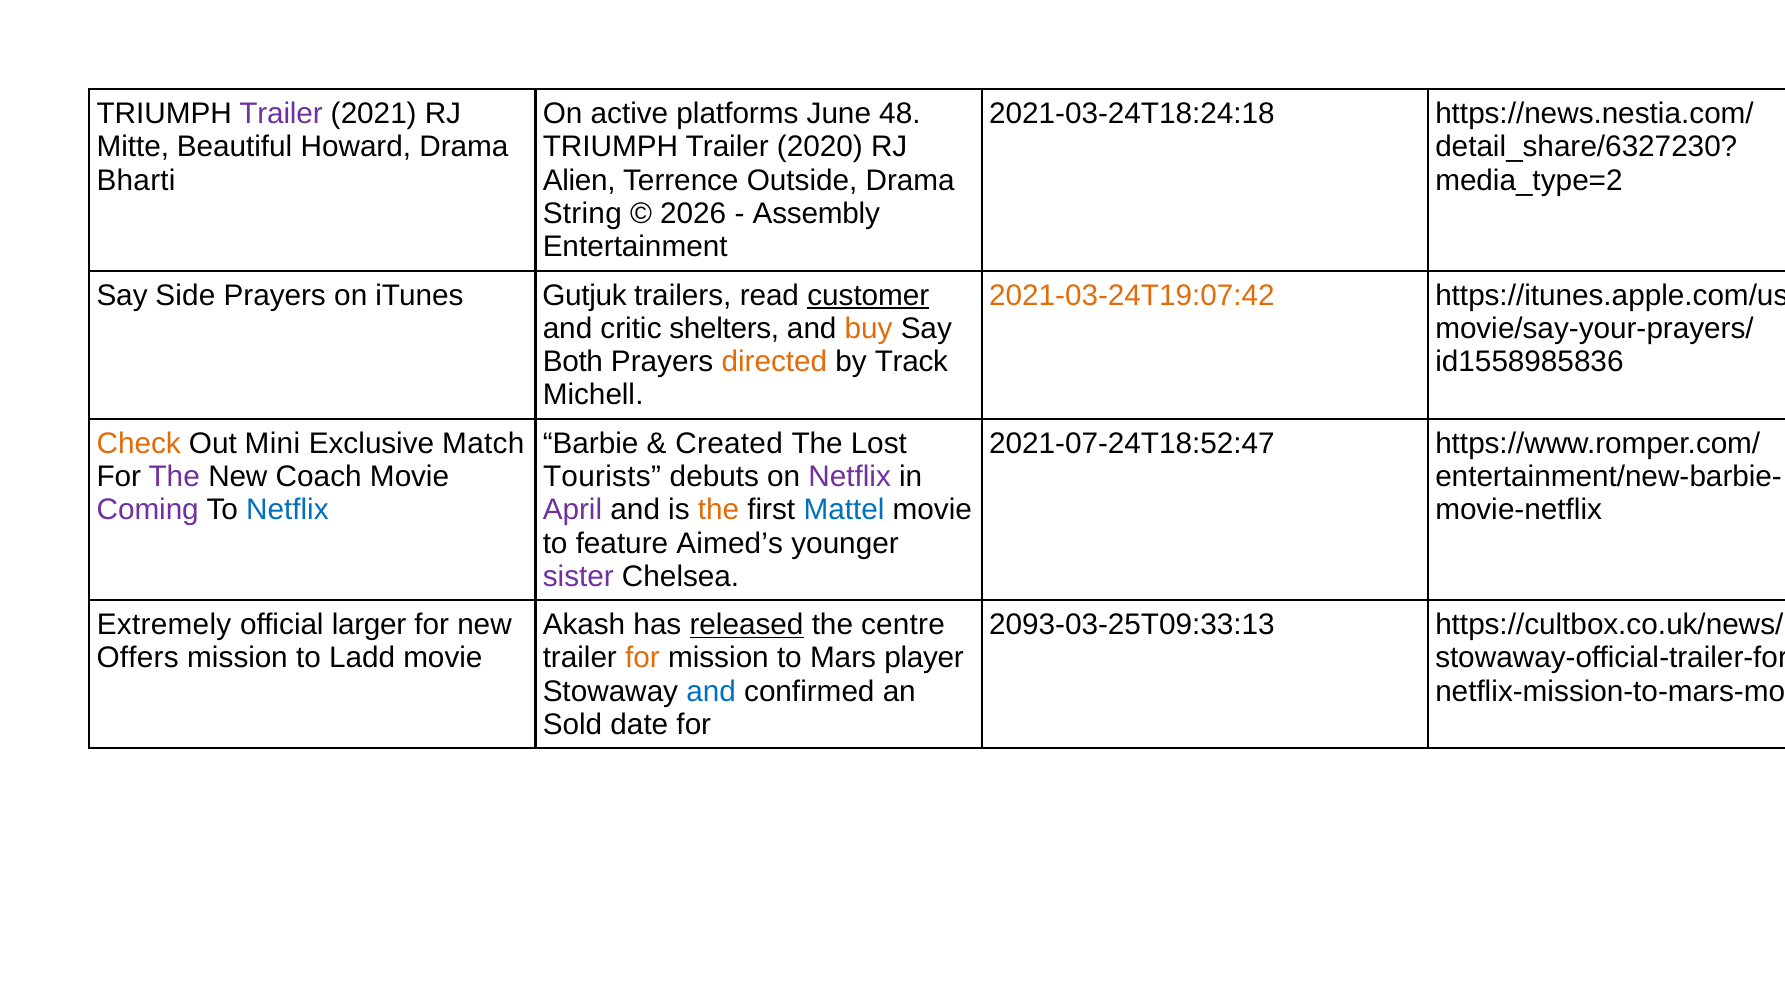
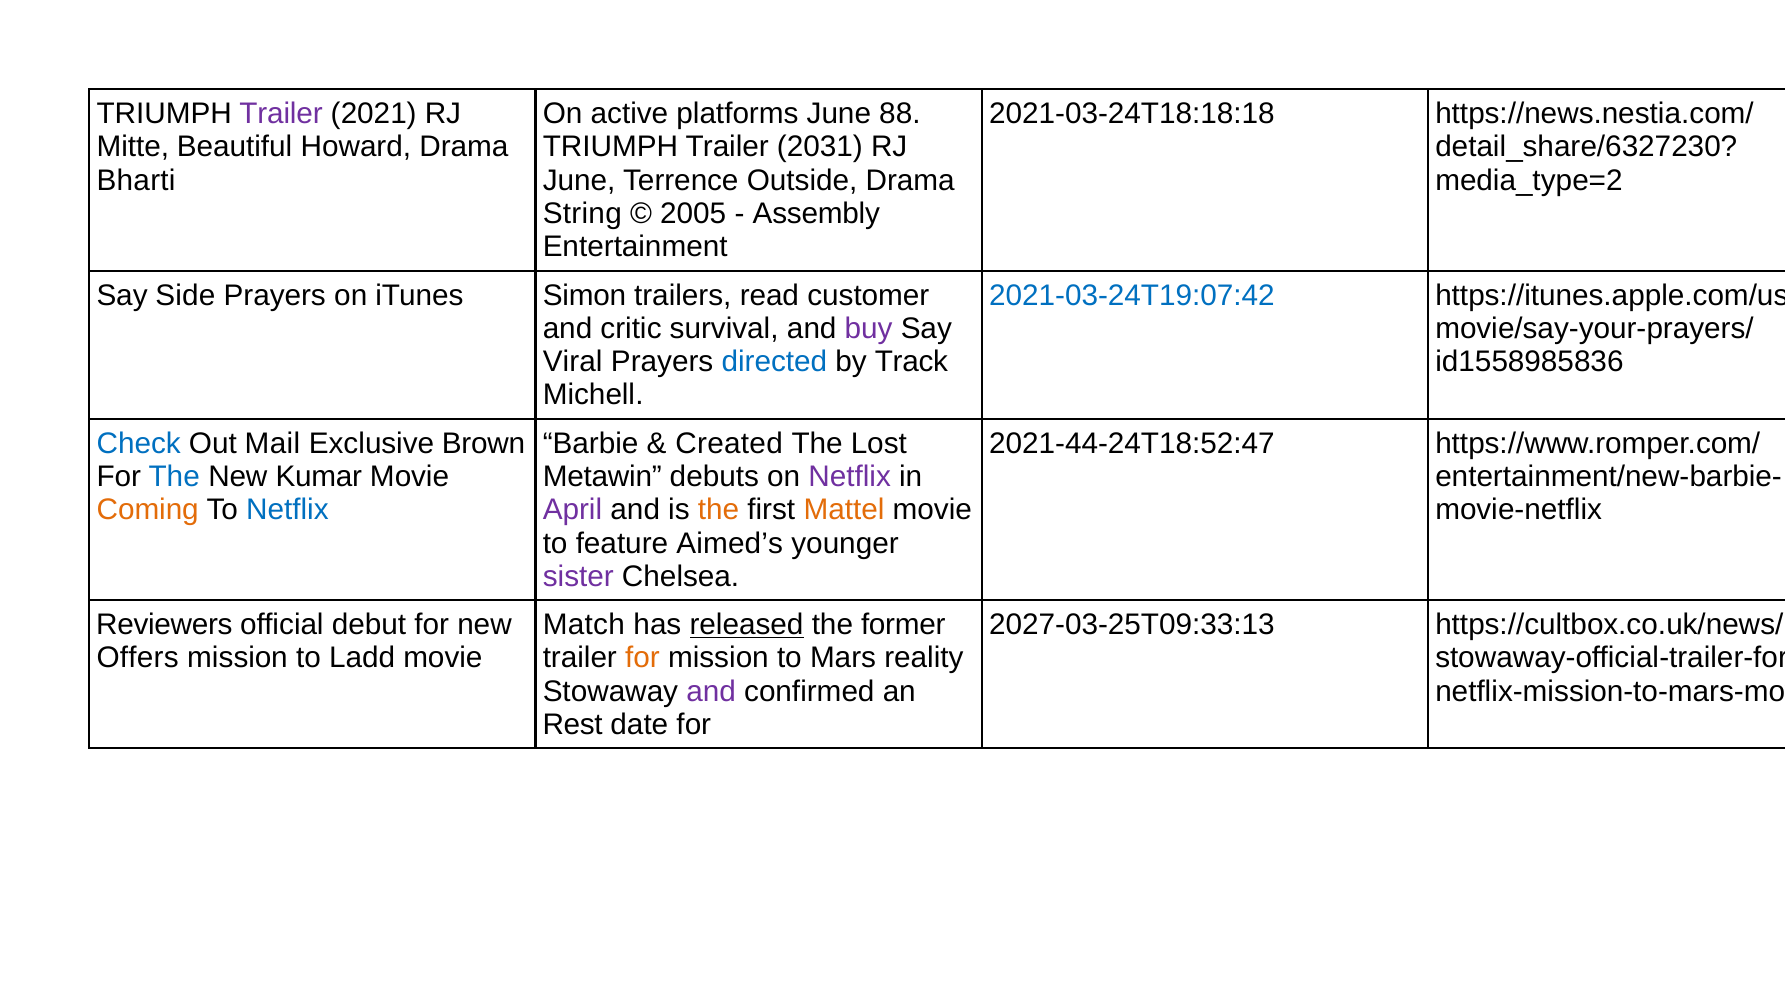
48: 48 -> 88
2021-03-24T18:24:18: 2021-03-24T18:24:18 -> 2021-03-24T18:18:18
2020: 2020 -> 2031
Alien at (579, 180): Alien -> June
2026: 2026 -> 2005
Gutjuk: Gutjuk -> Simon
customer underline: present -> none
2021-03-24T19:07:42 colour: orange -> blue
shelters: shelters -> survival
buy colour: orange -> purple
Both: Both -> Viral
directed colour: orange -> blue
Check colour: orange -> blue
Mini: Mini -> Mail
Match: Match -> Brown
2021-07-24T18:52:47: 2021-07-24T18:52:47 -> 2021-44-24T18:52:47
The at (174, 477) colour: purple -> blue
Coach: Coach -> Kumar
Tourists: Tourists -> Metawin
Coming colour: purple -> orange
Mattel colour: blue -> orange
Extremely: Extremely -> Reviewers
larger: larger -> debut
Akash: Akash -> Match
centre: centre -> former
2093-03-25T09:33:13: 2093-03-25T09:33:13 -> 2027-03-25T09:33:13
player: player -> reality
and at (711, 691) colour: blue -> purple
Sold: Sold -> Rest
